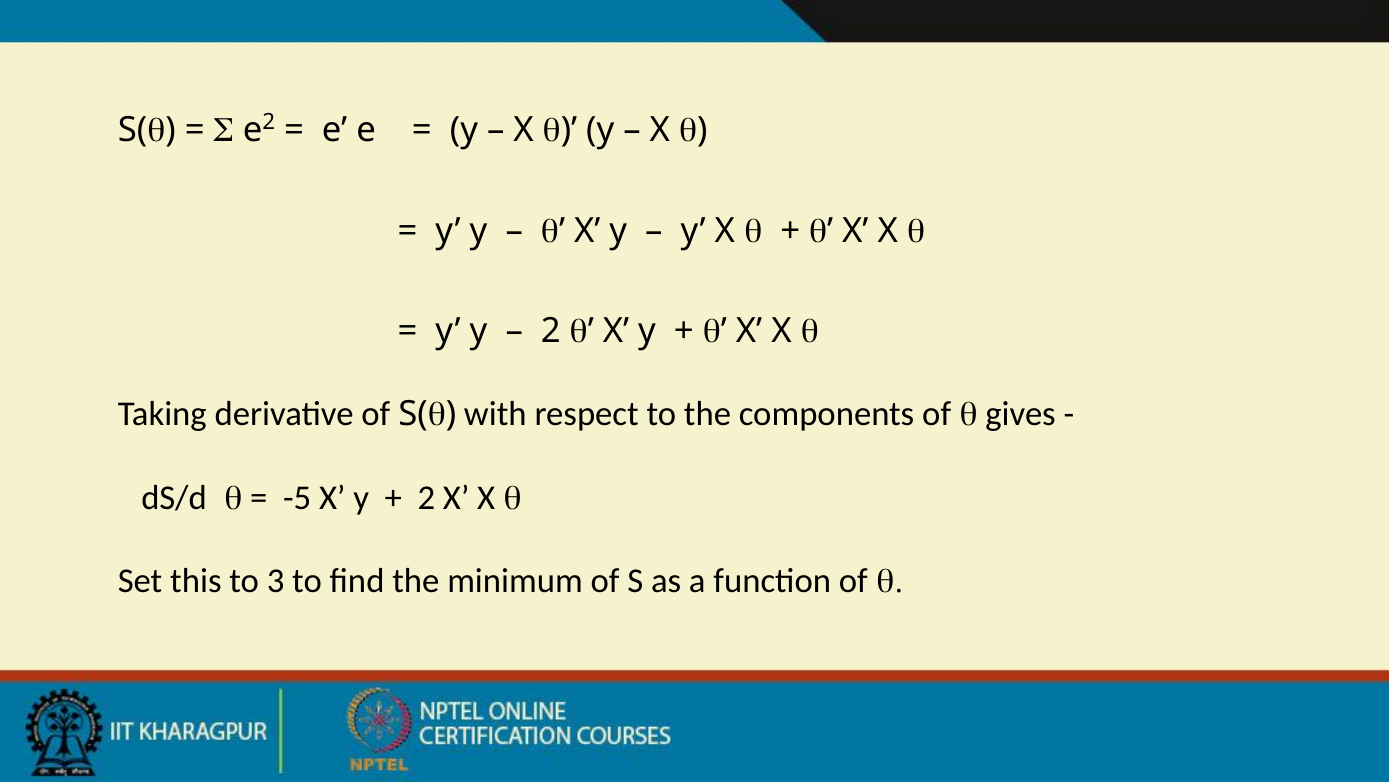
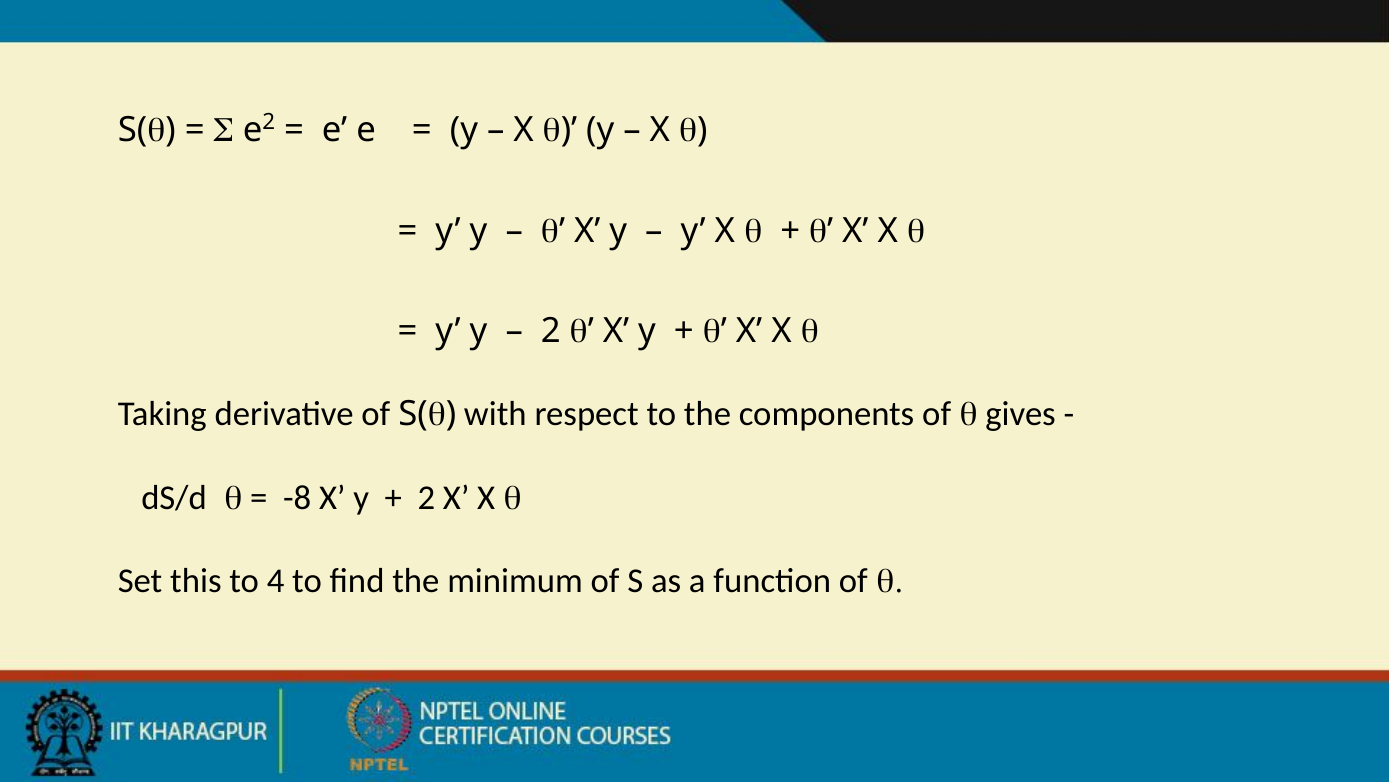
-5: -5 -> -8
3: 3 -> 4
